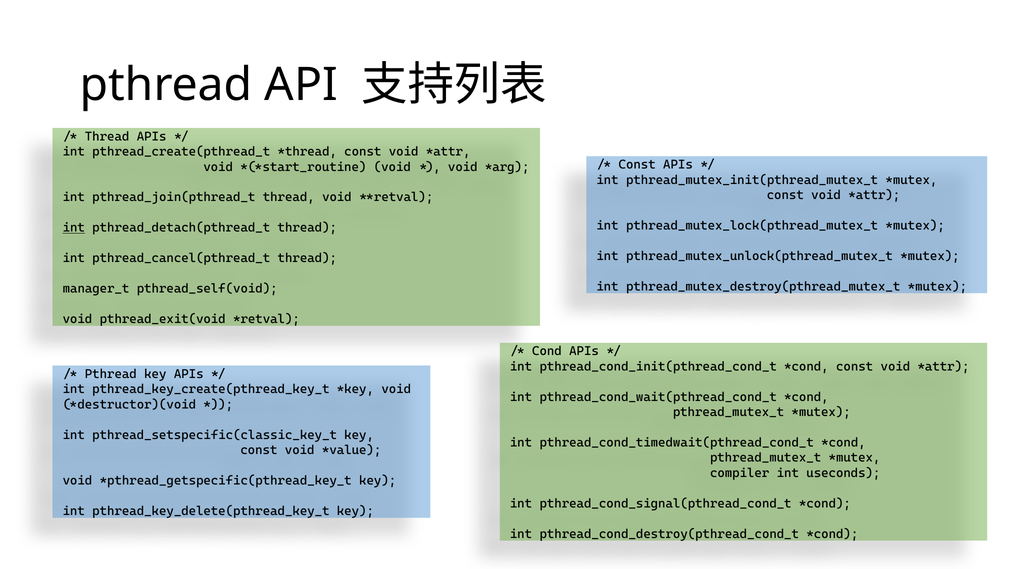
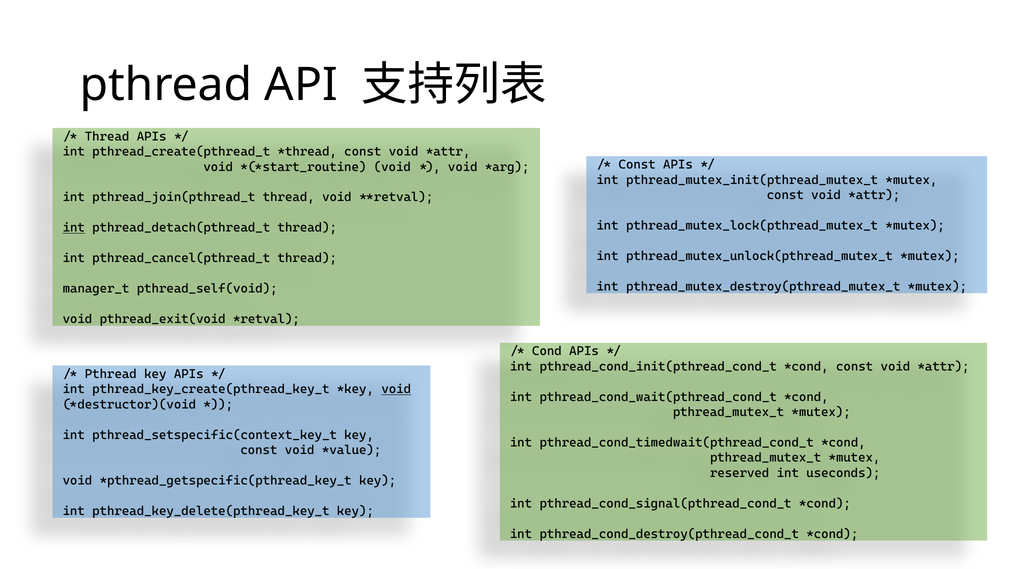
void at (396, 390) underline: none -> present
pthread_setspecific(classic_key_t: pthread_setspecific(classic_key_t -> pthread_setspecific(context_key_t
compiler: compiler -> reserved
